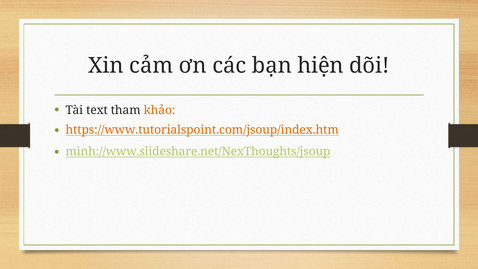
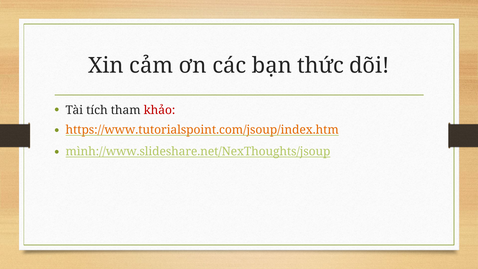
hiện: hiện -> thức
text: text -> tích
khảo colour: orange -> red
